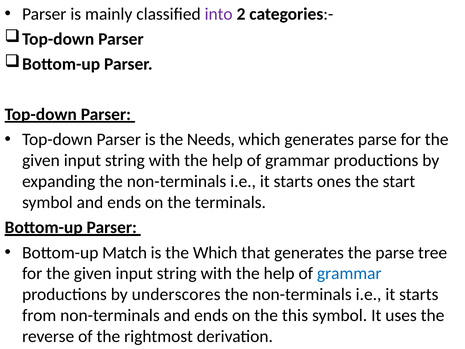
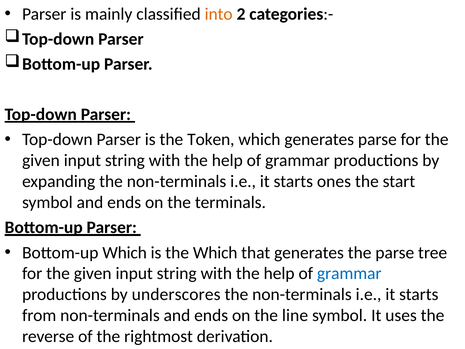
into colour: purple -> orange
Needs: Needs -> Token
Bottom-up Match: Match -> Which
this: this -> line
